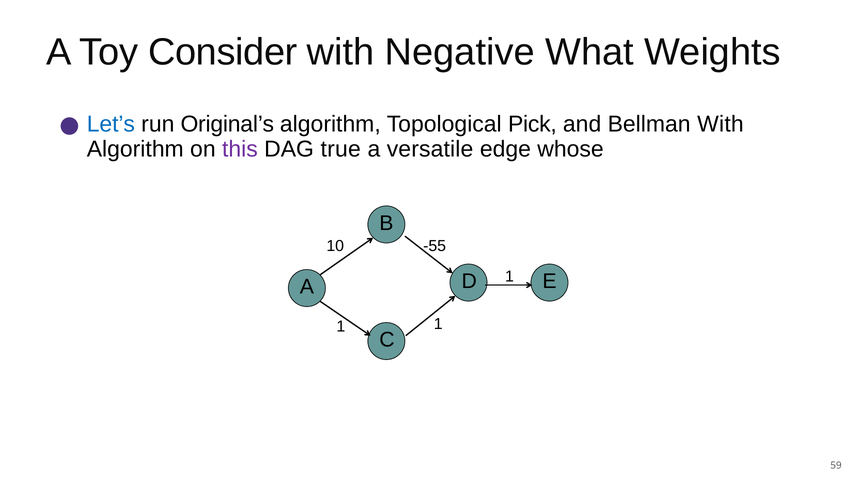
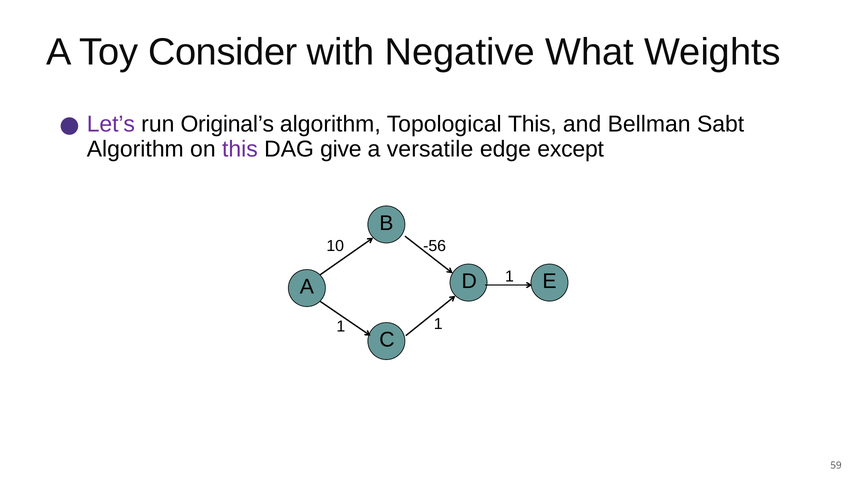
Let’s colour: blue -> purple
Topological Pick: Pick -> This
Bellman With: With -> Sabt
true: true -> give
whose: whose -> except
-55: -55 -> -56
